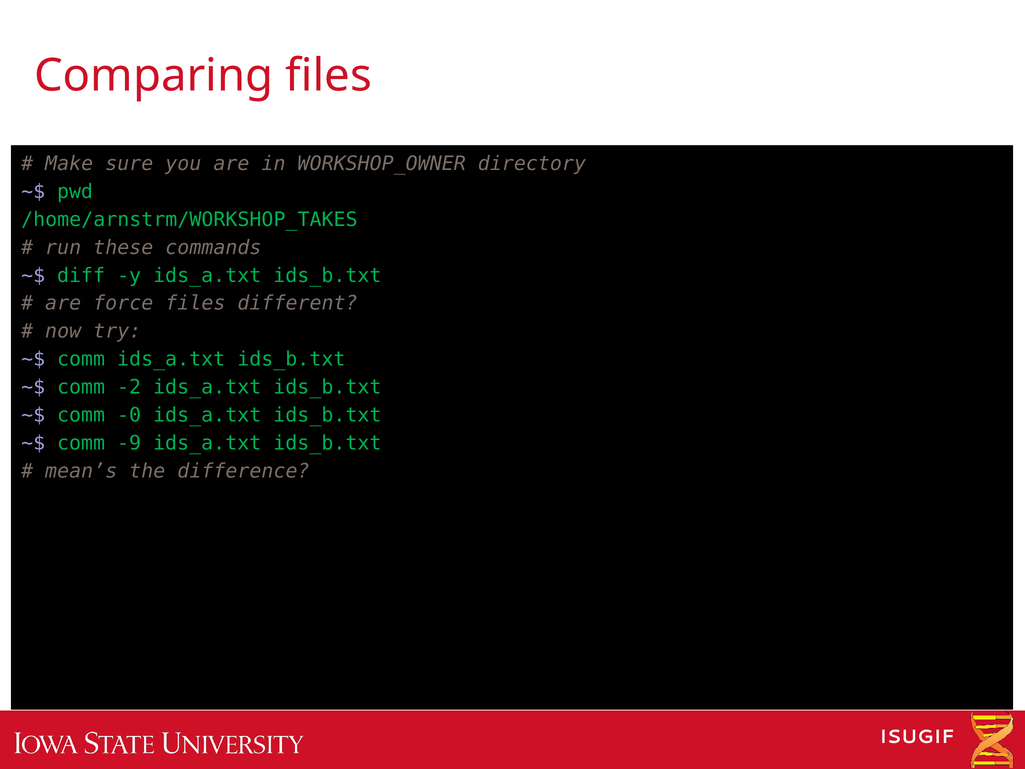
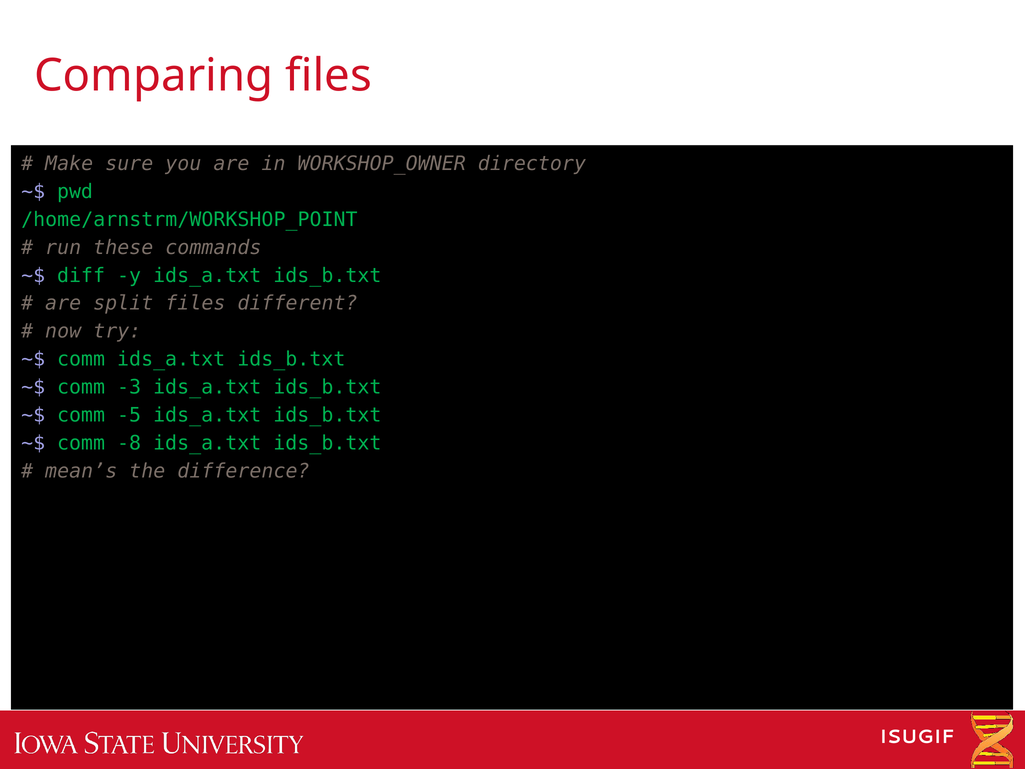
/home/arnstrm/WORKSHOP_TAKES: /home/arnstrm/WORKSHOP_TAKES -> /home/arnstrm/WORKSHOP_POINT
force: force -> split
-2: -2 -> -3
-0: -0 -> -5
-9: -9 -> -8
